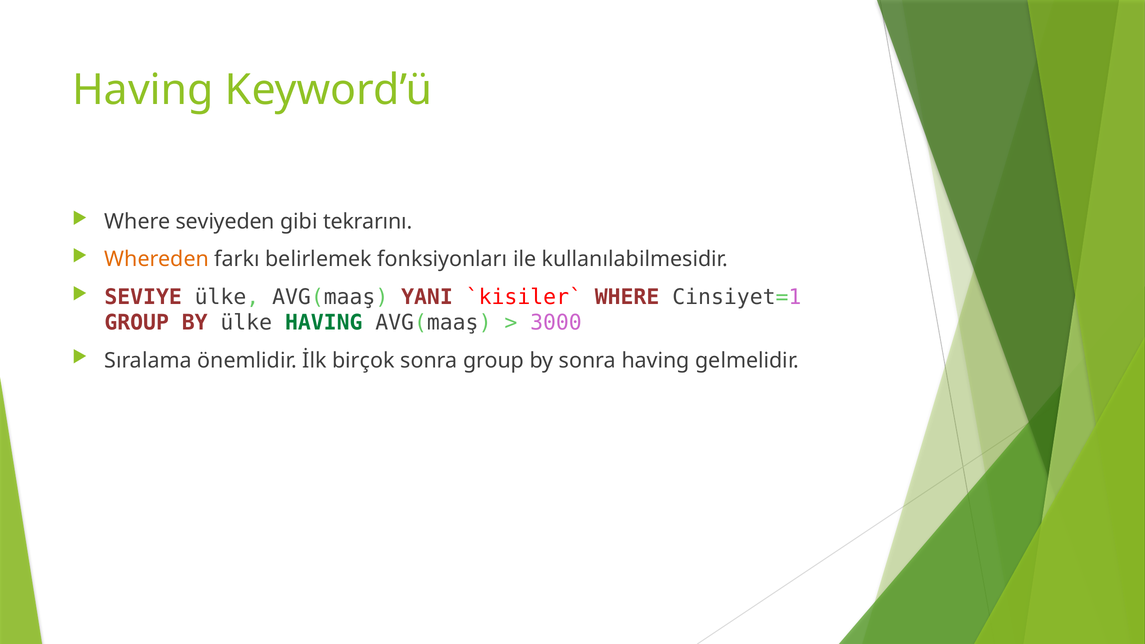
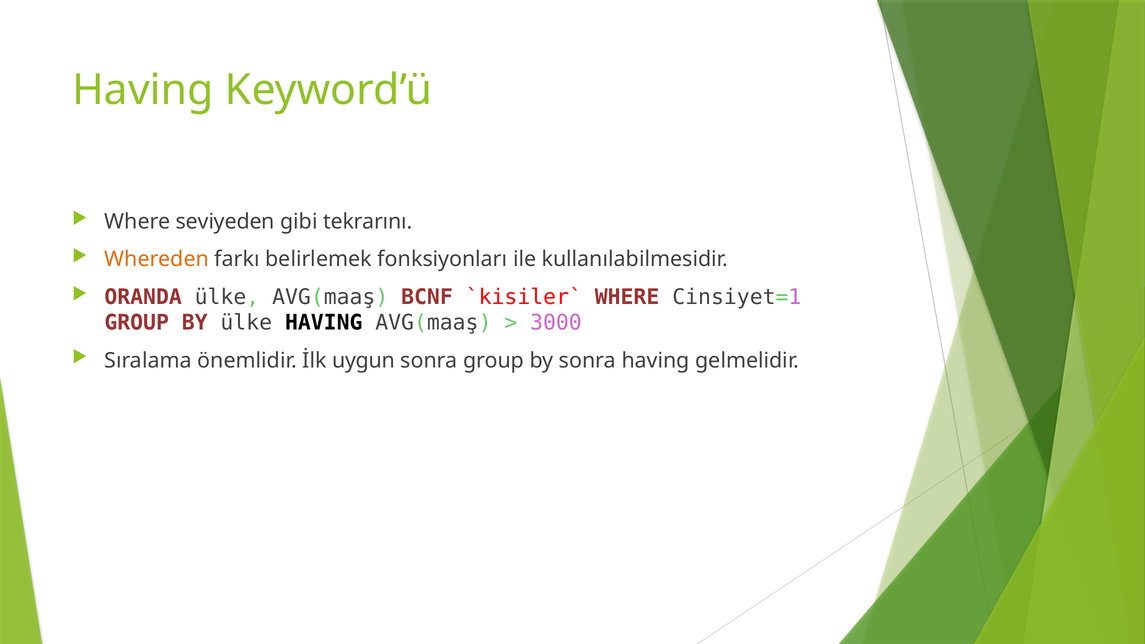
SEVIYE: SEVIYE -> ORANDA
YANI: YANI -> BCNF
HAVING at (324, 323) colour: green -> black
birçok: birçok -> uygun
